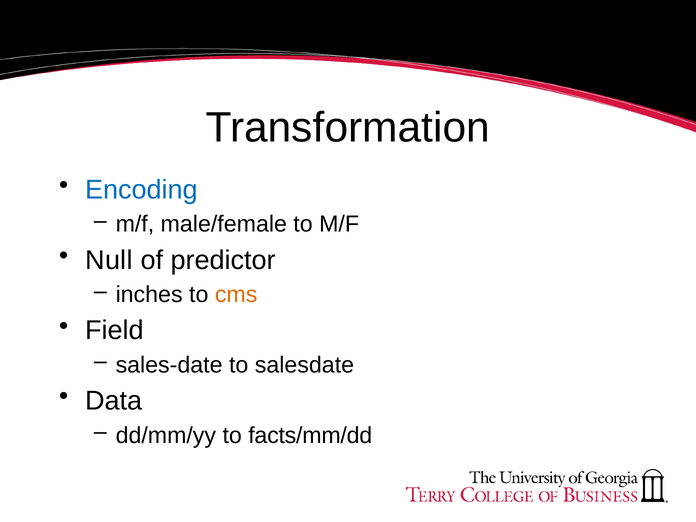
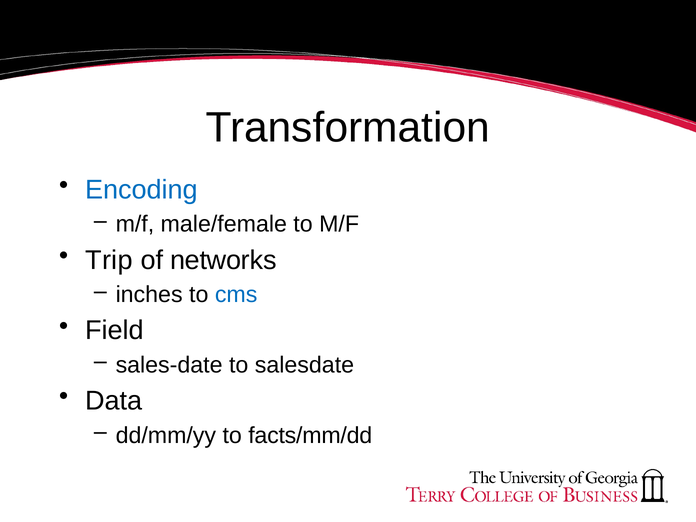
Null: Null -> Trip
predictor: predictor -> networks
cms colour: orange -> blue
